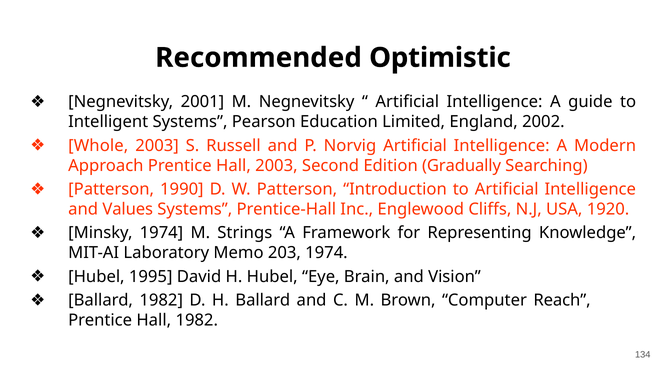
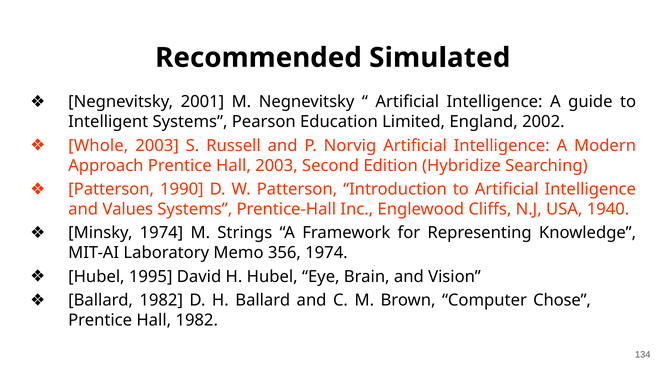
Optimistic: Optimistic -> Simulated
Gradually: Gradually -> Hybridize
1920: 1920 -> 1940
203: 203 -> 356
Reach: Reach -> Chose
